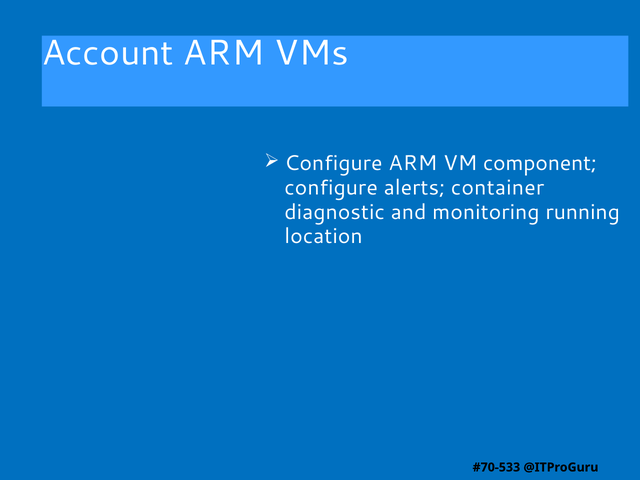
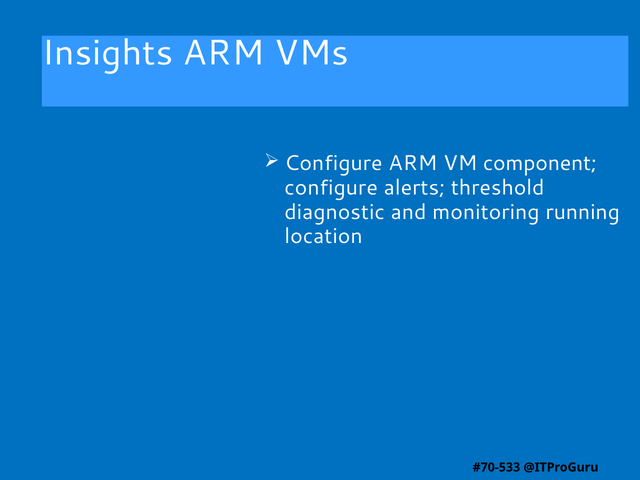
Account: Account -> Insights
container: container -> threshold
